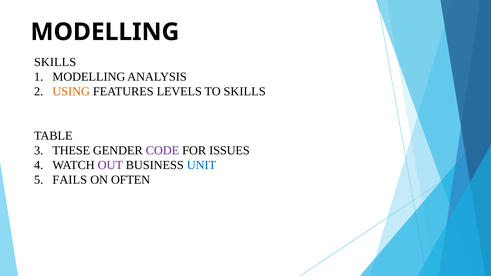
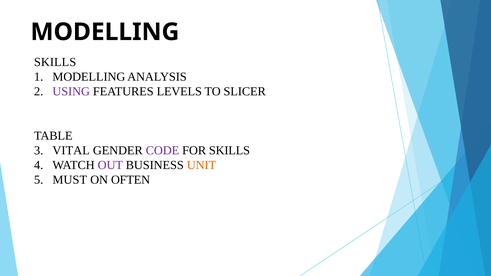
USING colour: orange -> purple
TO SKILLS: SKILLS -> SLICER
THESE: THESE -> VITAL
FOR ISSUES: ISSUES -> SKILLS
UNIT colour: blue -> orange
FAILS: FAILS -> MUST
